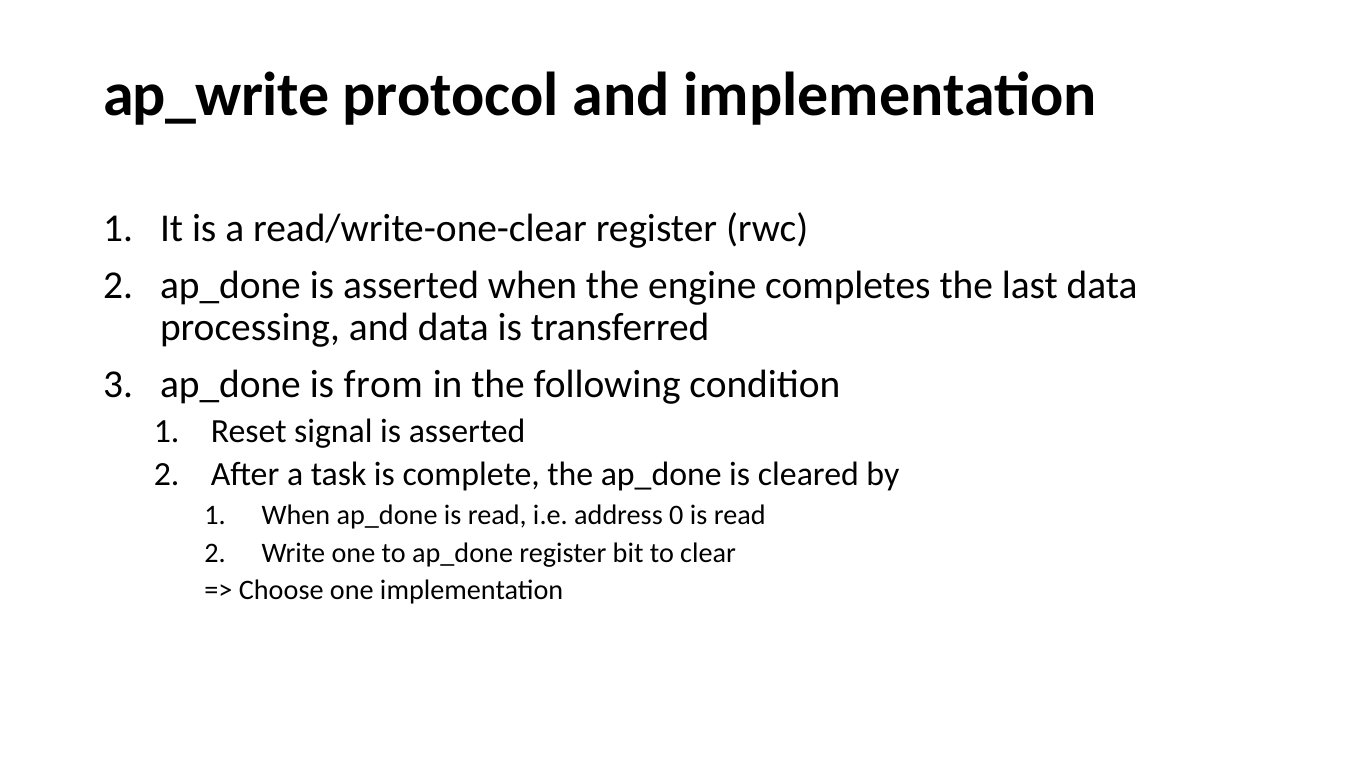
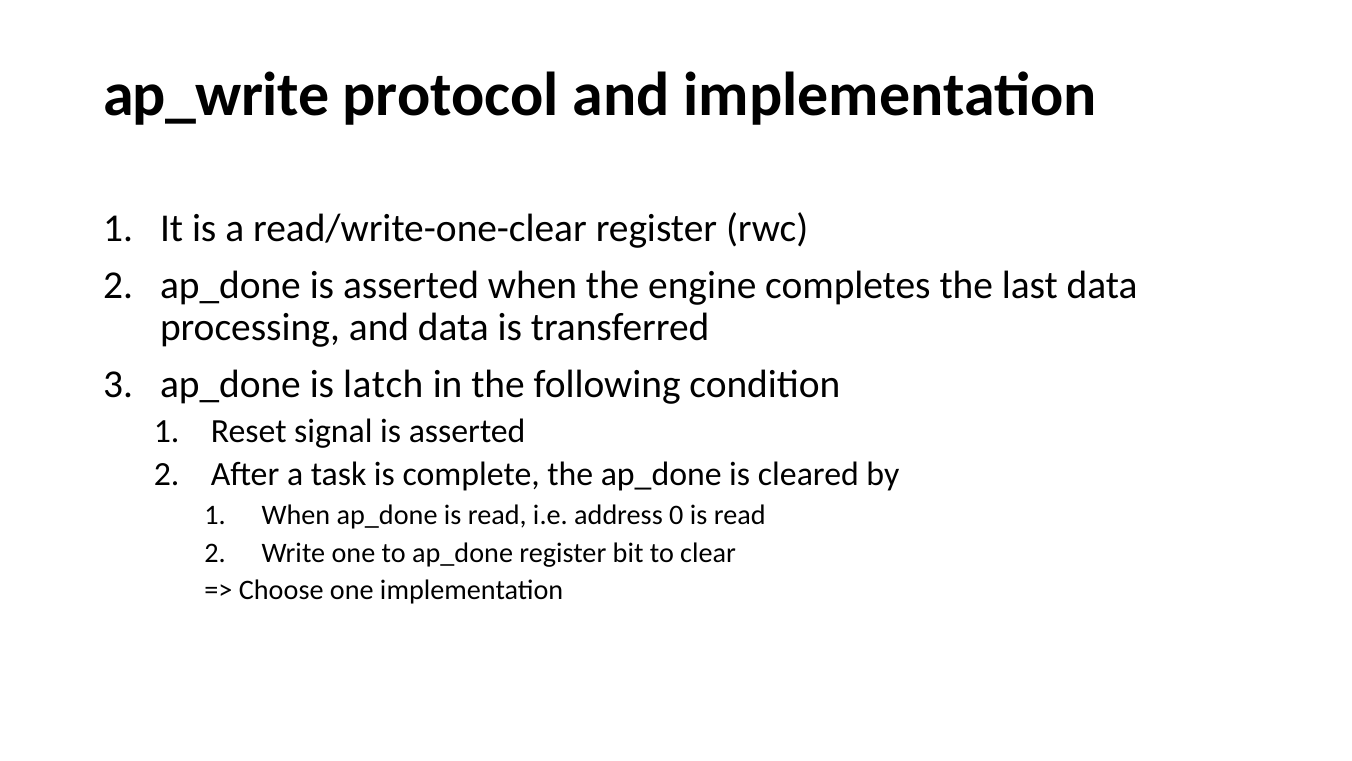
from: from -> latch
